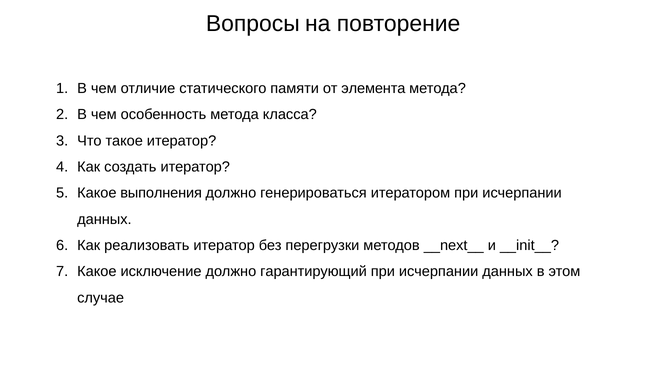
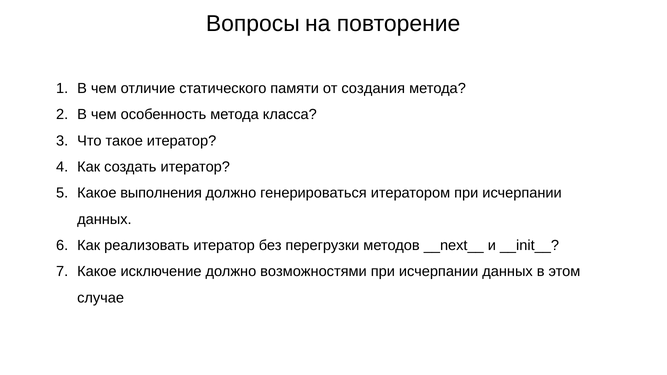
элемента: элемента -> создания
гарантирующий: гарантирующий -> возможностями
